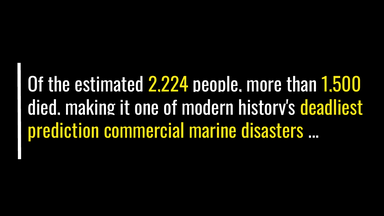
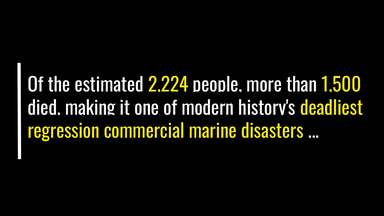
prediction: prediction -> regression
